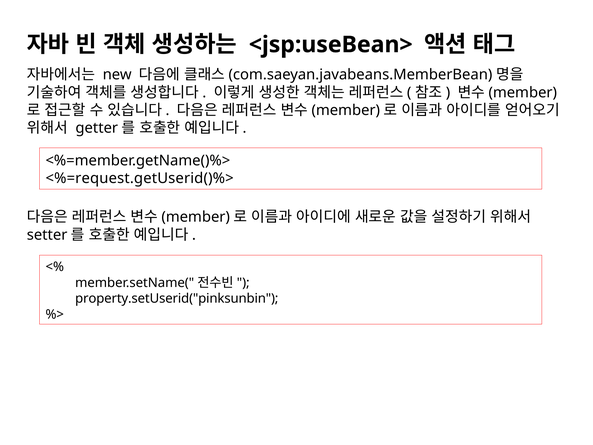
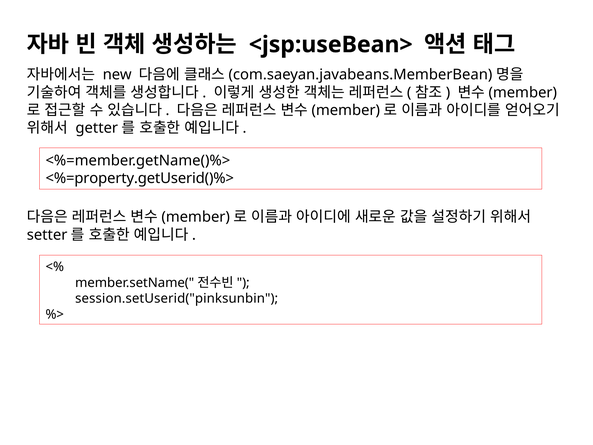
<%=request.getUserid()%>: <%=request.getUserid()%> -> <%=property.getUserid()%>
property.setUserid("pinksunbin: property.setUserid("pinksunbin -> session.setUserid("pinksunbin
